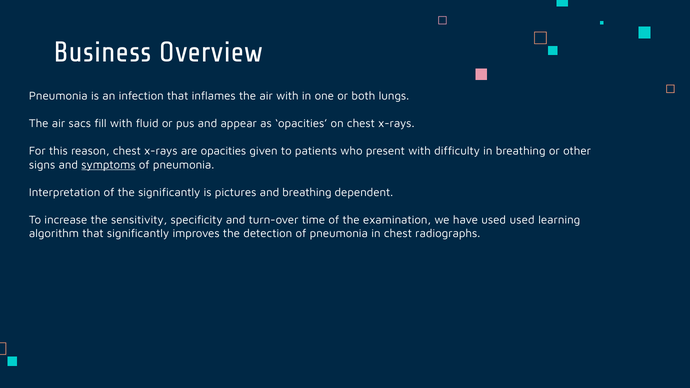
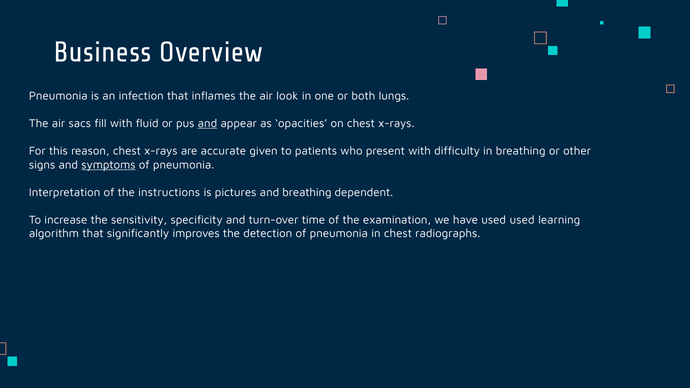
air with: with -> look
and at (207, 123) underline: none -> present
are opacities: opacities -> accurate
the significantly: significantly -> instructions
